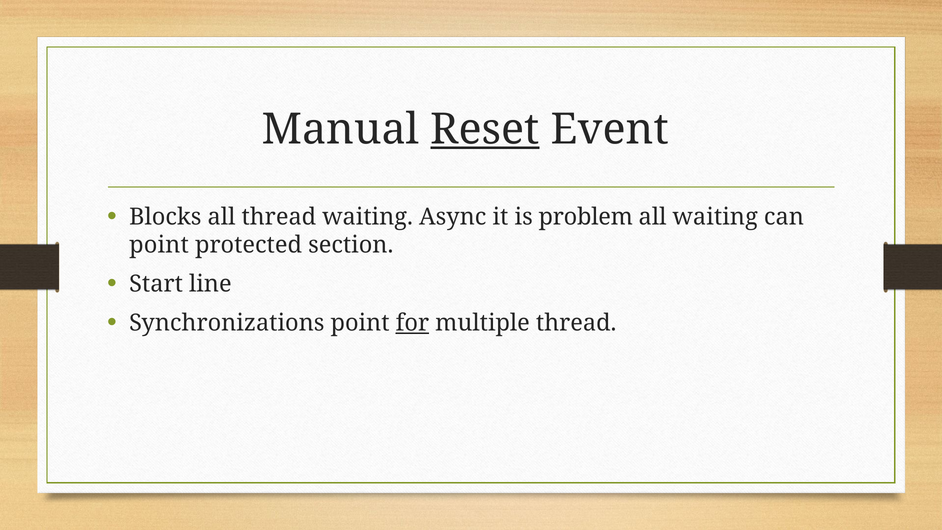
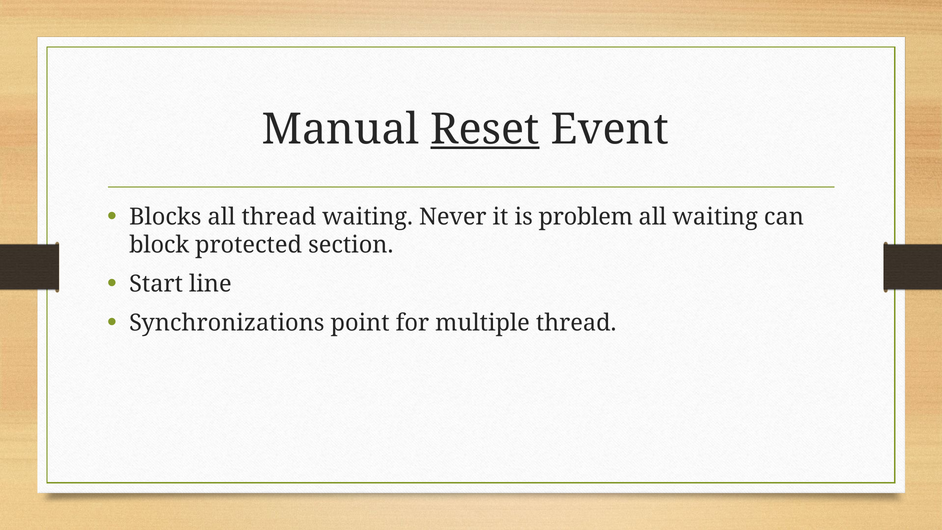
Async: Async -> Never
point at (159, 245): point -> block
for underline: present -> none
